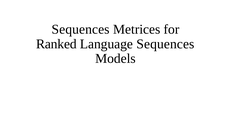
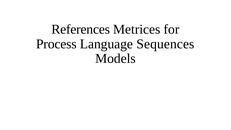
Sequences at (81, 29): Sequences -> References
Ranked: Ranked -> Process
